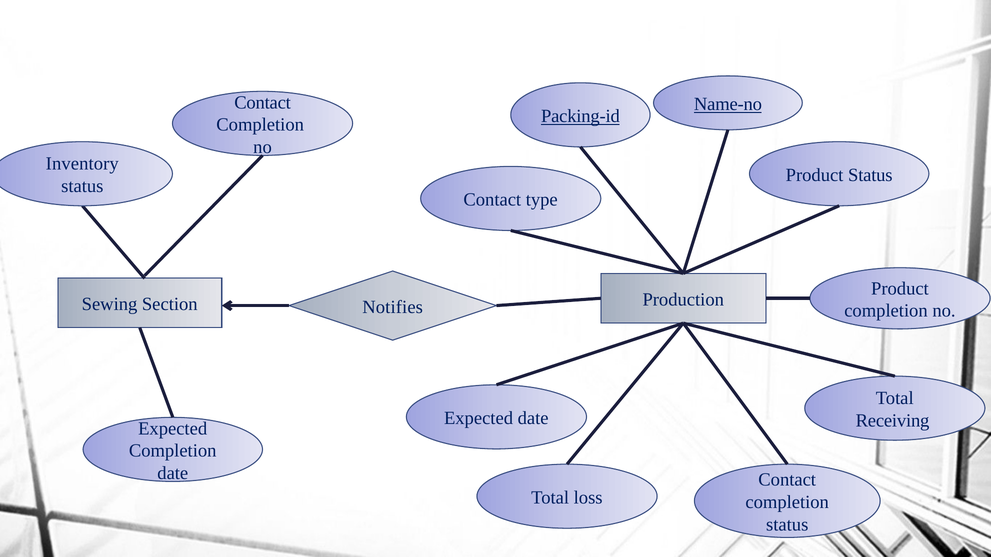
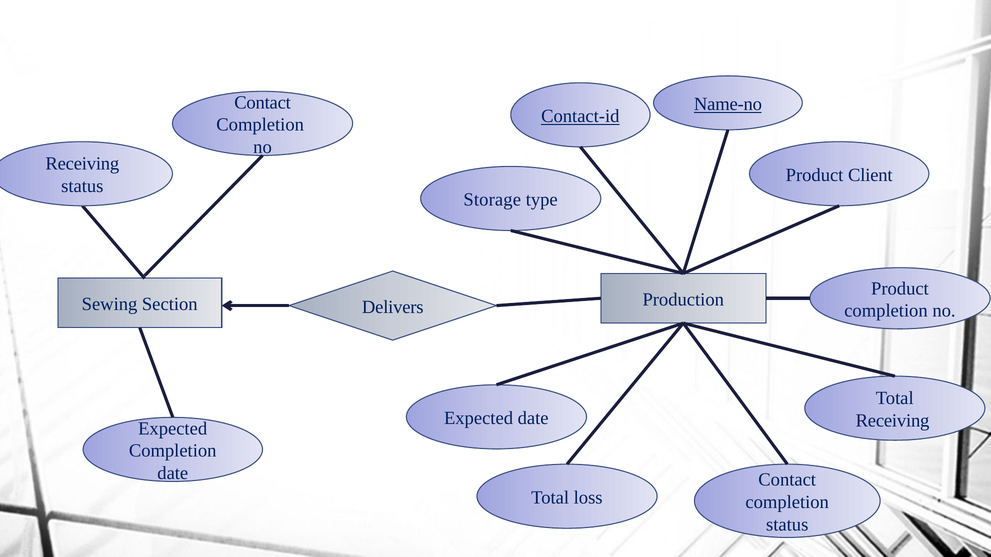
Packing-id: Packing-id -> Contact-id
Inventory at (82, 164): Inventory -> Receiving
Product Status: Status -> Client
Contact at (492, 200): Contact -> Storage
Notifies: Notifies -> Delivers
